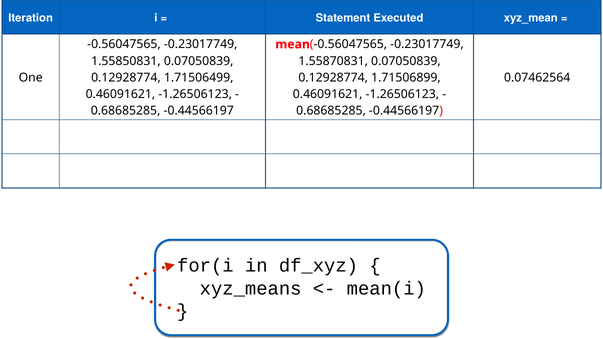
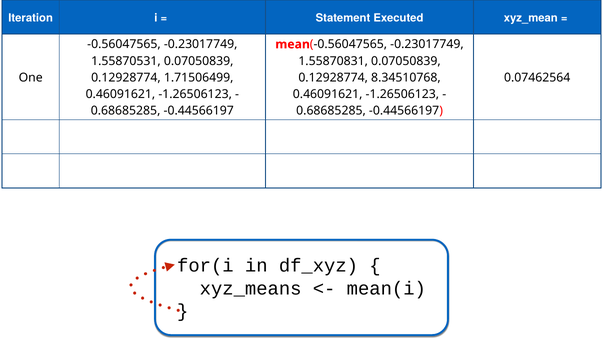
1.55850831: 1.55850831 -> 1.55870531
1.71506899: 1.71506899 -> 8.34510768
